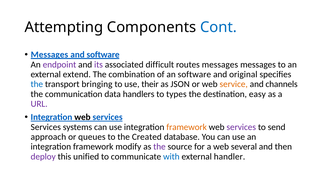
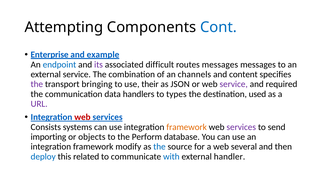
Messages at (49, 55): Messages -> Enterprise
and software: software -> example
endpoint colour: purple -> blue
external extend: extend -> service
an software: software -> channels
original: original -> content
the at (37, 84) colour: blue -> purple
service at (234, 84) colour: orange -> purple
channels: channels -> required
easy: easy -> used
web at (82, 117) colour: black -> red
Services at (46, 127): Services -> Consists
approach: approach -> importing
queues: queues -> objects
Created: Created -> Perform
the at (159, 146) colour: purple -> blue
deploy colour: purple -> blue
unified: unified -> related
